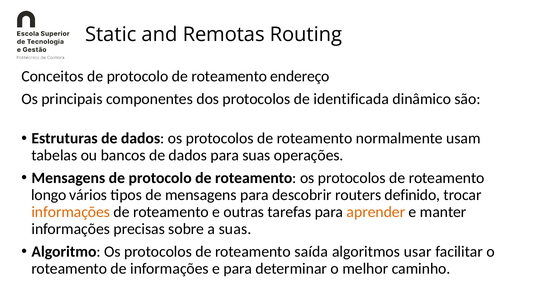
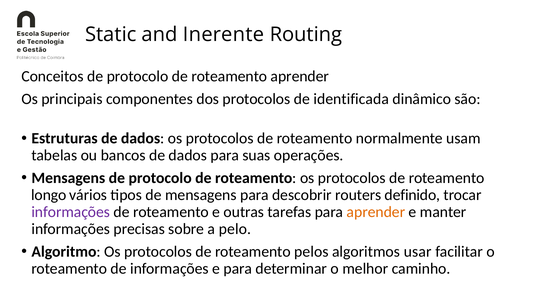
Remotas: Remotas -> Inerente
roteamento endereço: endereço -> aprender
informações at (71, 212) colour: orange -> purple
a suas: suas -> pelo
saída: saída -> pelos
